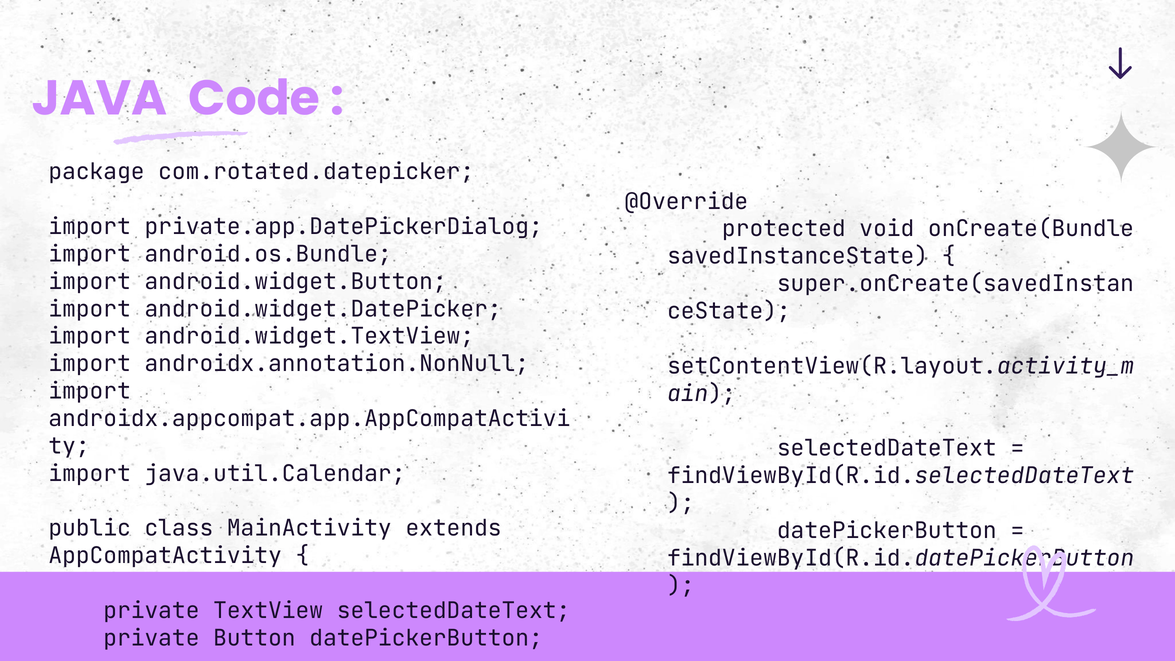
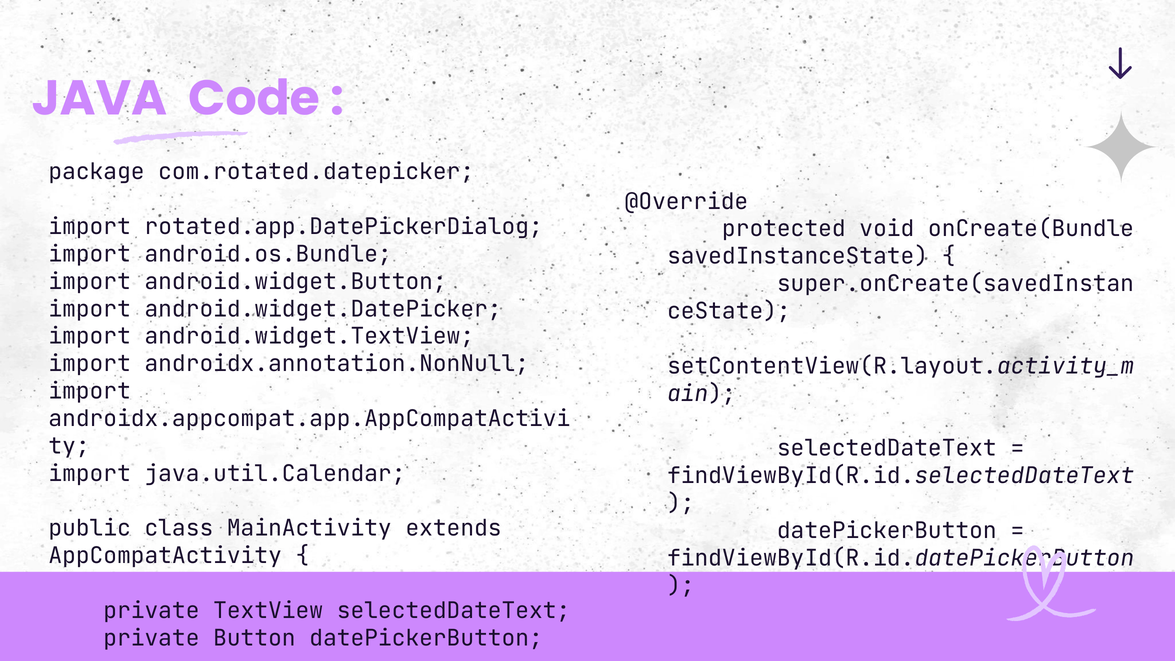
private.app.DatePickerDialog: private.app.DatePickerDialog -> rotated.app.DatePickerDialog
